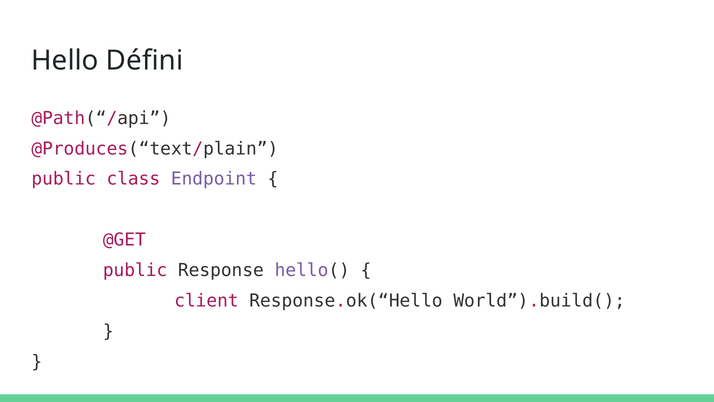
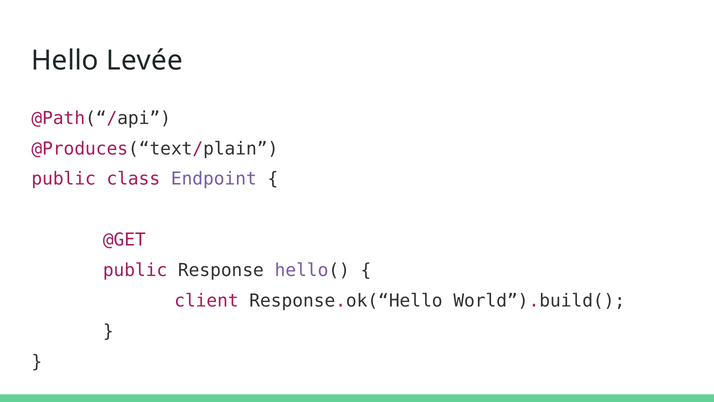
Défini: Défini -> Levée
